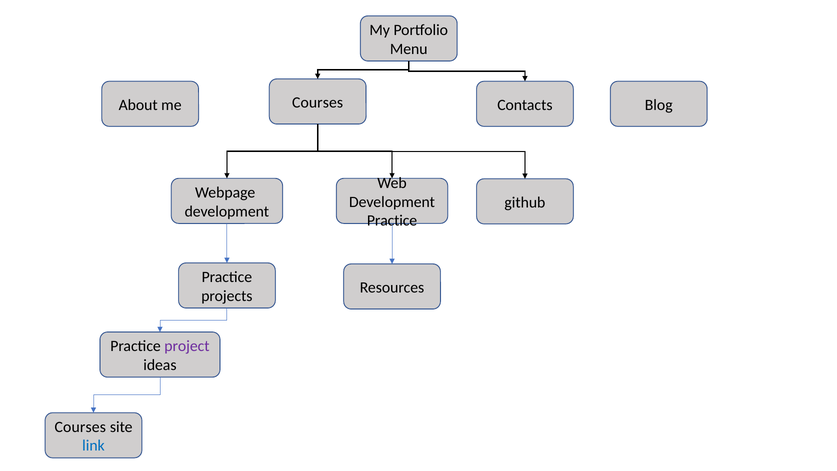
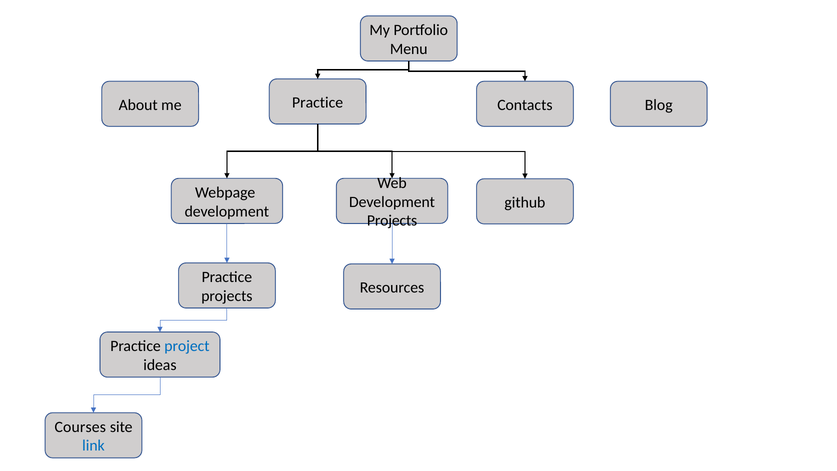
Courses at (318, 103): Courses -> Practice
Practice at (392, 221): Practice -> Projects
project colour: purple -> blue
